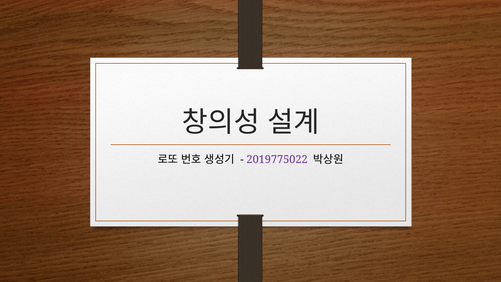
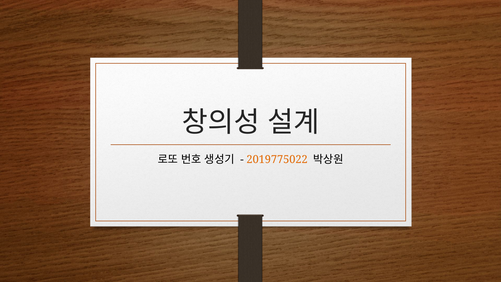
2019775022 colour: purple -> orange
